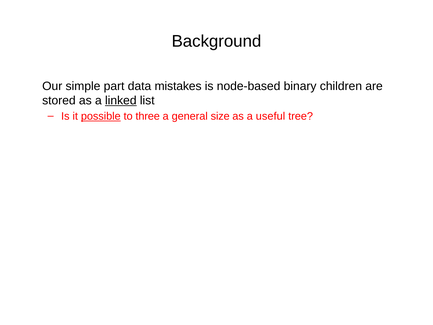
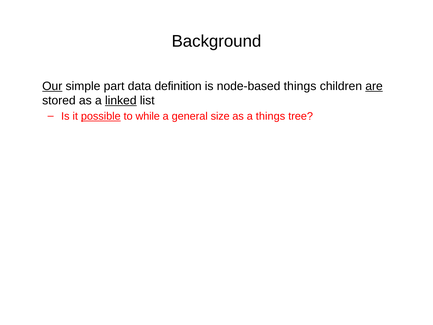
Our underline: none -> present
mistakes: mistakes -> definition
node-based binary: binary -> things
are underline: none -> present
three: three -> while
a useful: useful -> things
